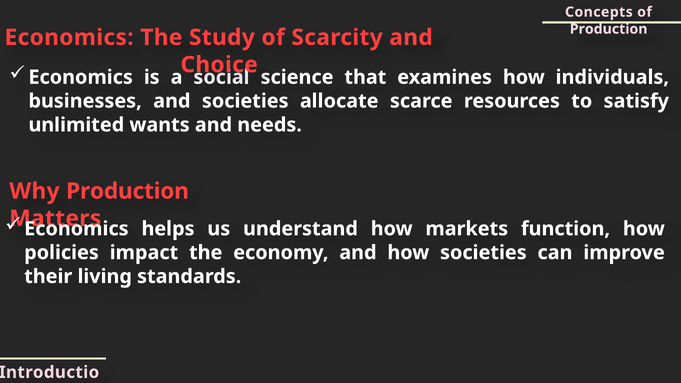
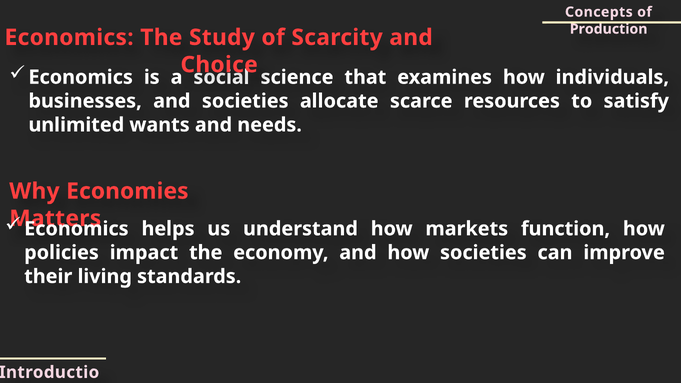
Why Production: Production -> Economies
